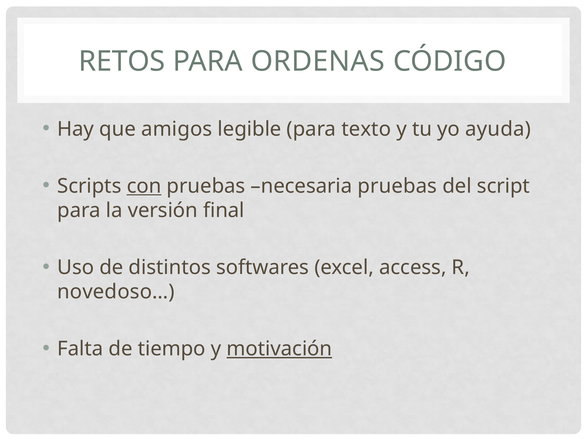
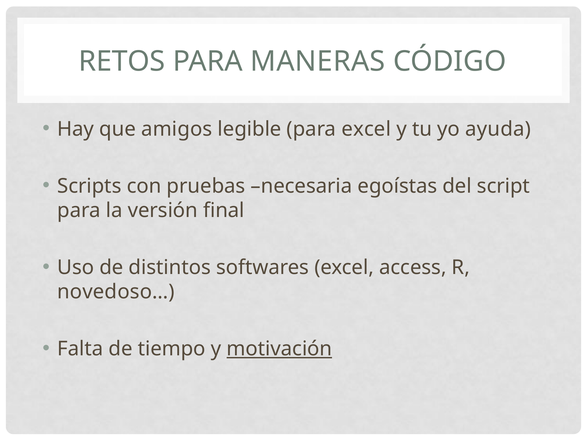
ORDENAS: ORDENAS -> MANERAS
para texto: texto -> excel
con underline: present -> none
necesaria pruebas: pruebas -> egoístas
